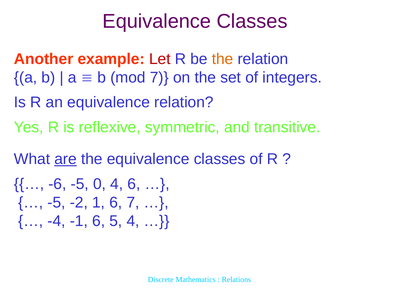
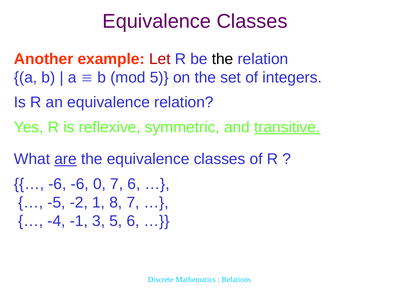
the at (223, 59) colour: orange -> black
mod 7: 7 -> 5
transitive underline: none -> present
-6 -5: -5 -> -6
0 4: 4 -> 7
1 6: 6 -> 8
-1 6: 6 -> 3
5 4: 4 -> 6
